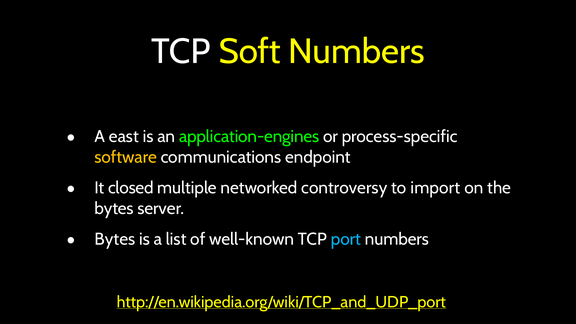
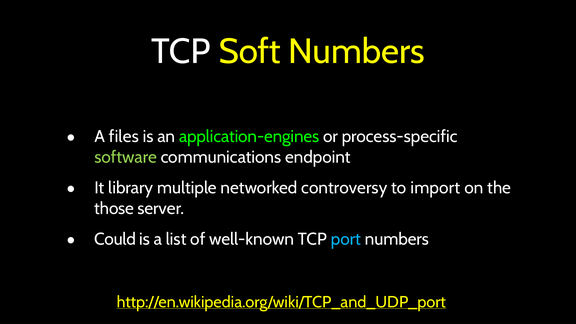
east: east -> files
software colour: yellow -> light green
closed: closed -> library
bytes at (114, 208): bytes -> those
Bytes at (115, 239): Bytes -> Could
